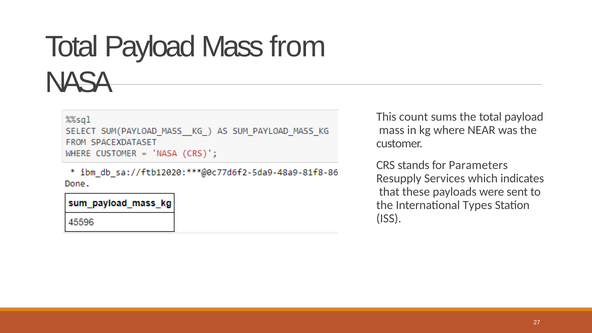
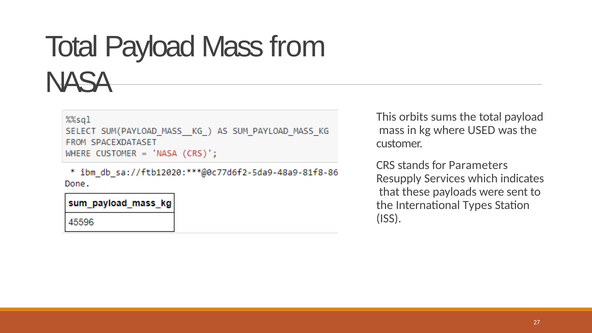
count: count -> orbits
NEAR: NEAR -> USED
